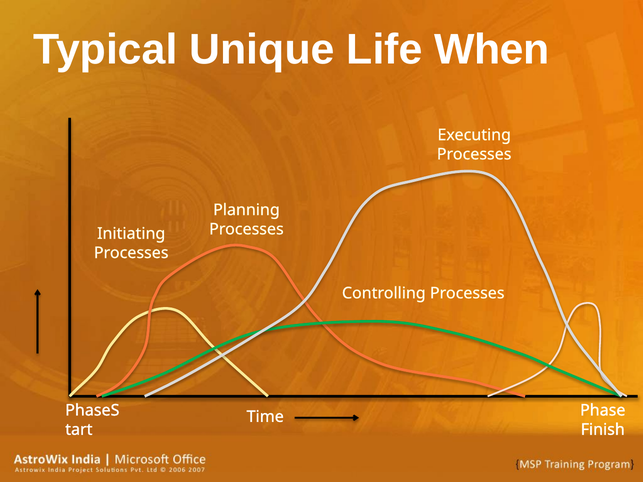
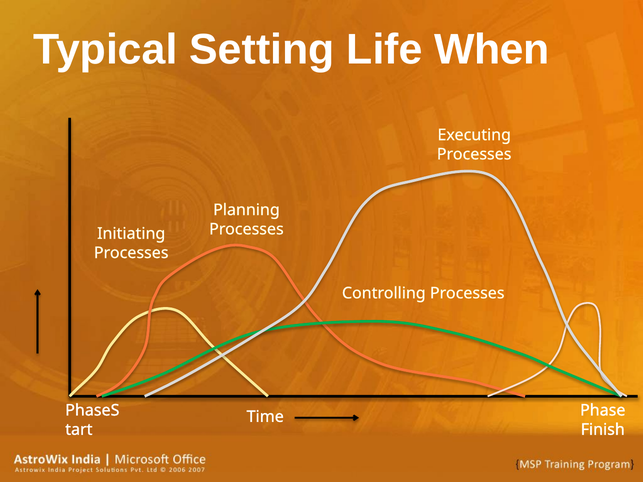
Unique: Unique -> Setting
